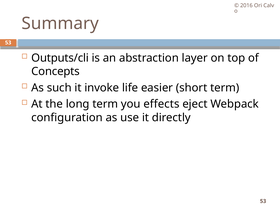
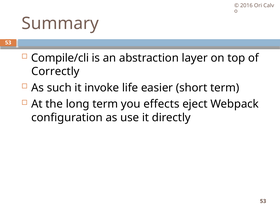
Outputs/cli: Outputs/cli -> Compile/cli
Concepts: Concepts -> Correctly
